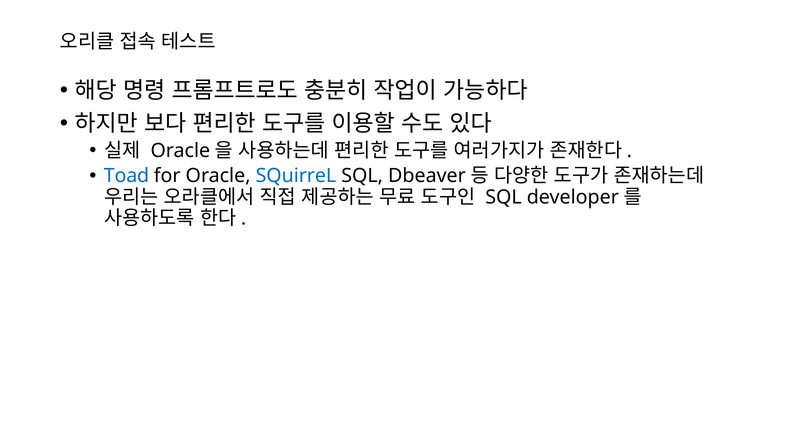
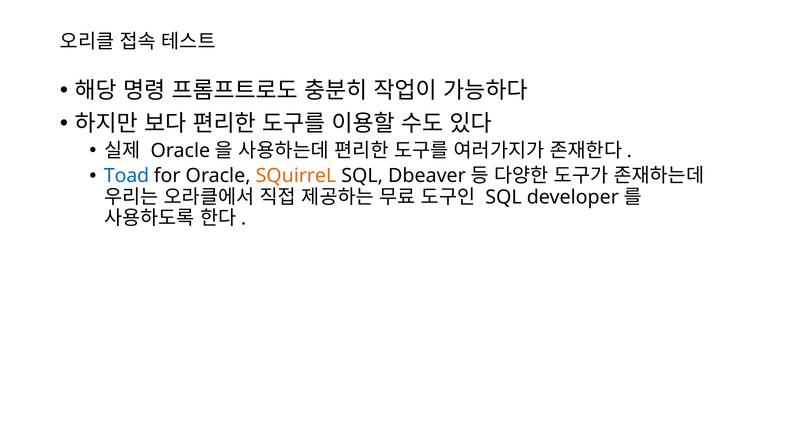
SQuirreL colour: blue -> orange
